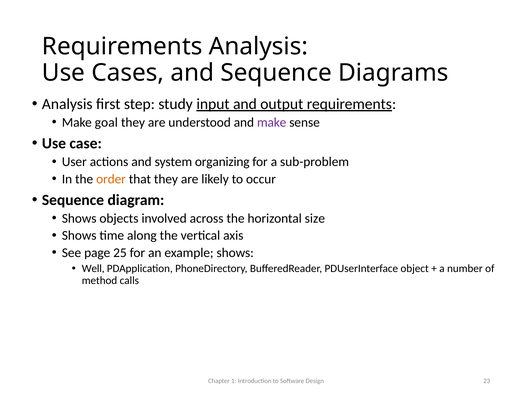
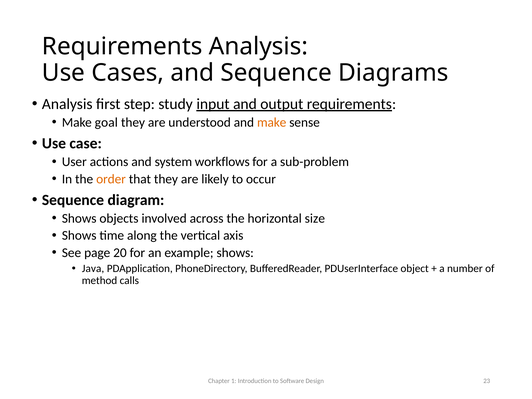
make at (272, 122) colour: purple -> orange
organizing: organizing -> workflows
25: 25 -> 20
Well: Well -> Java
